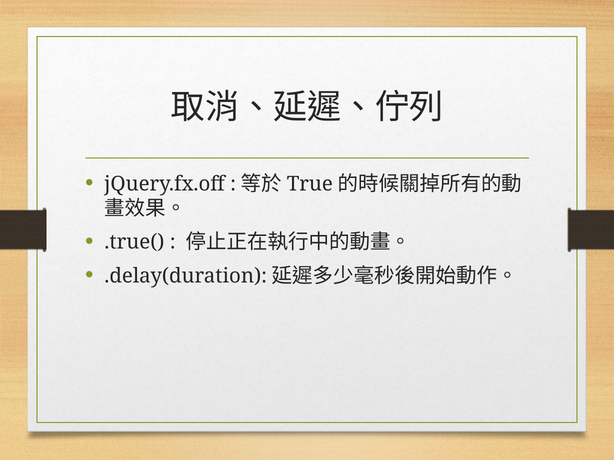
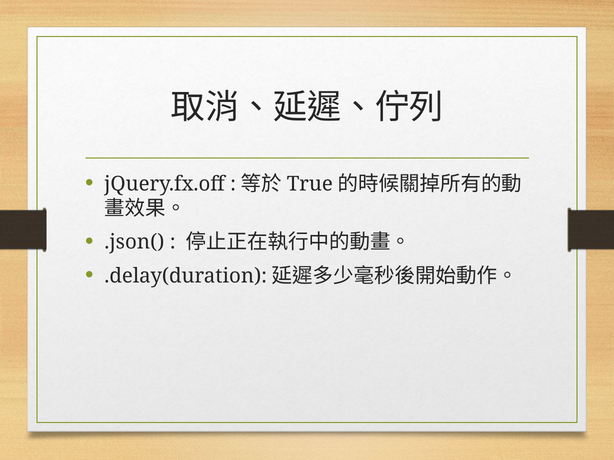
.true(: .true( -> .json(
